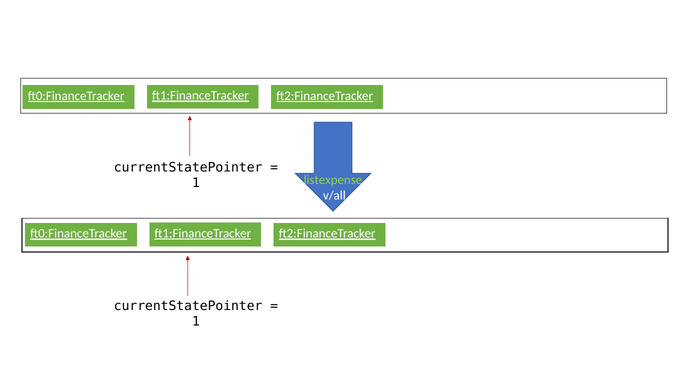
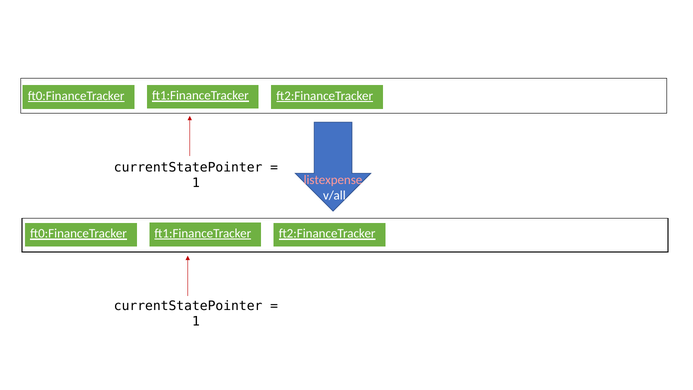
listexpense colour: light green -> pink
